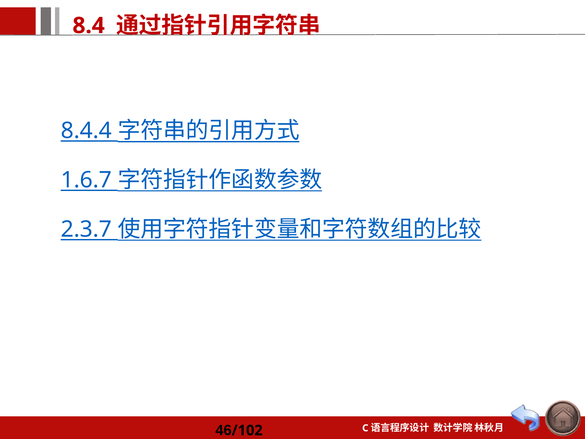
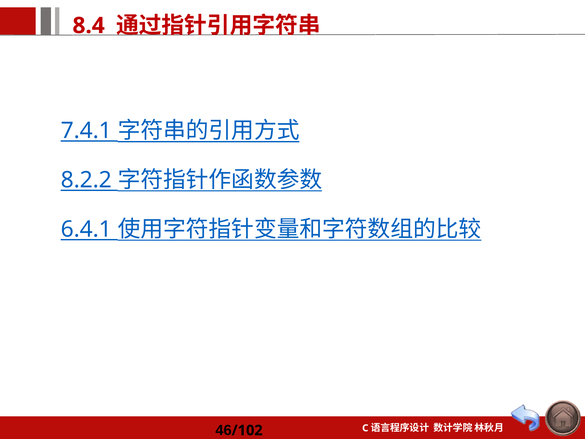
8.4.4: 8.4.4 -> 7.4.1
1.6.7: 1.6.7 -> 8.2.2
2.3.7: 2.3.7 -> 6.4.1
